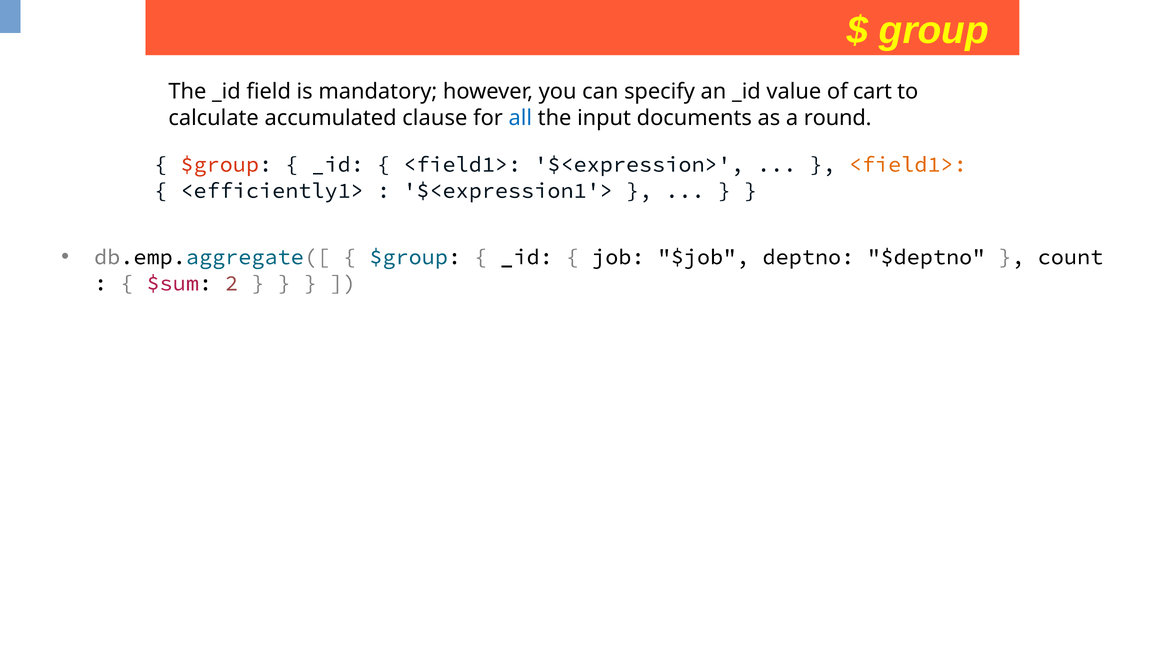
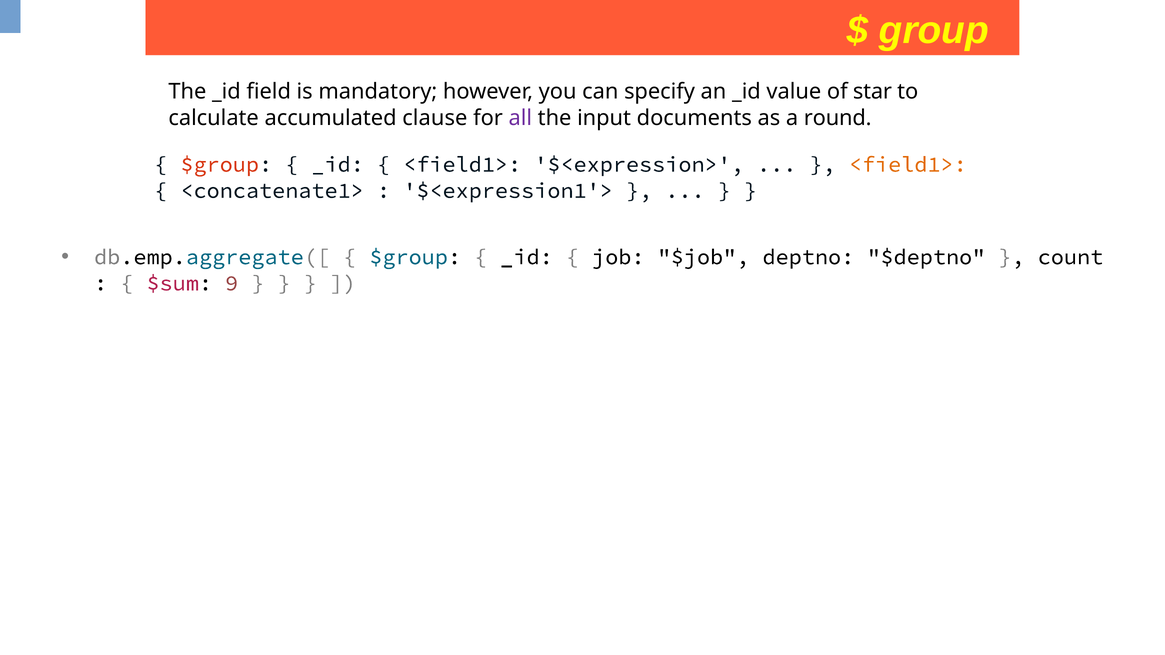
cart: cart -> star
all colour: blue -> purple
<efficiently1>: <efficiently1> -> <concatenate1>
2: 2 -> 9
